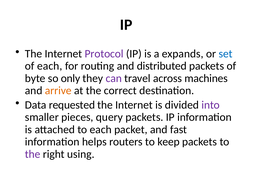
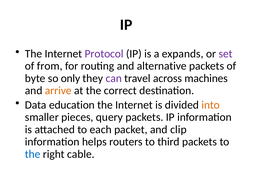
set colour: blue -> purple
of each: each -> from
distributed: distributed -> alternative
requested: requested -> education
into colour: purple -> orange
fast: fast -> clip
keep: keep -> third
the at (33, 154) colour: purple -> blue
using: using -> cable
